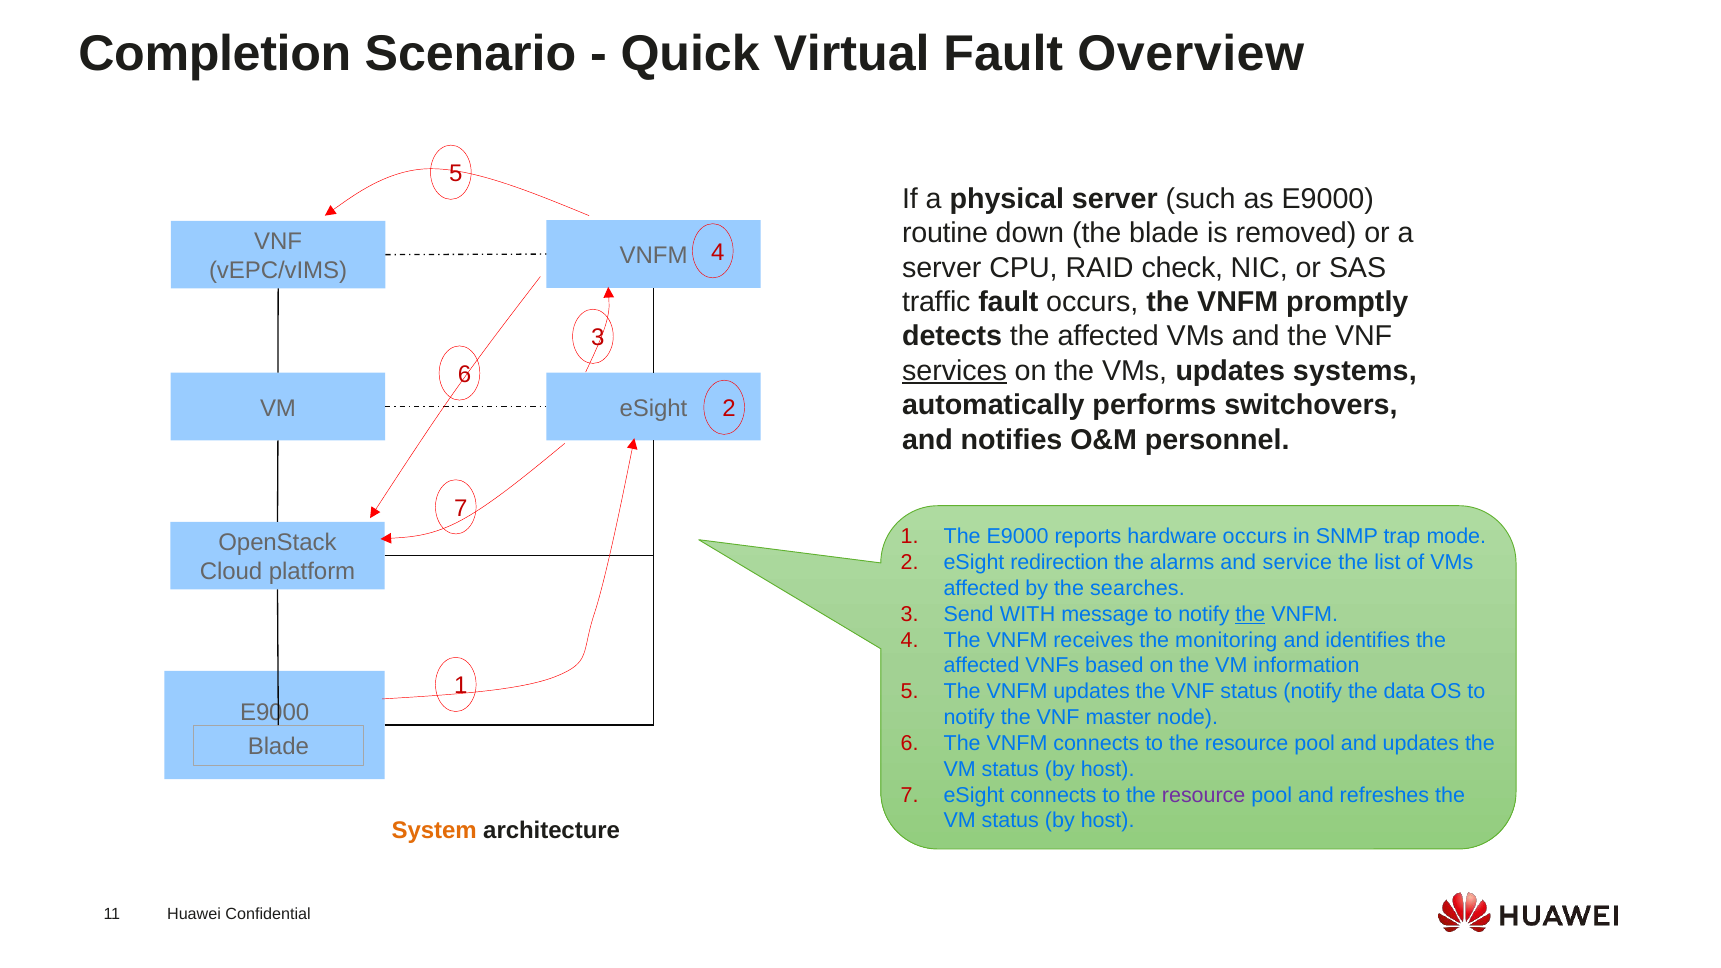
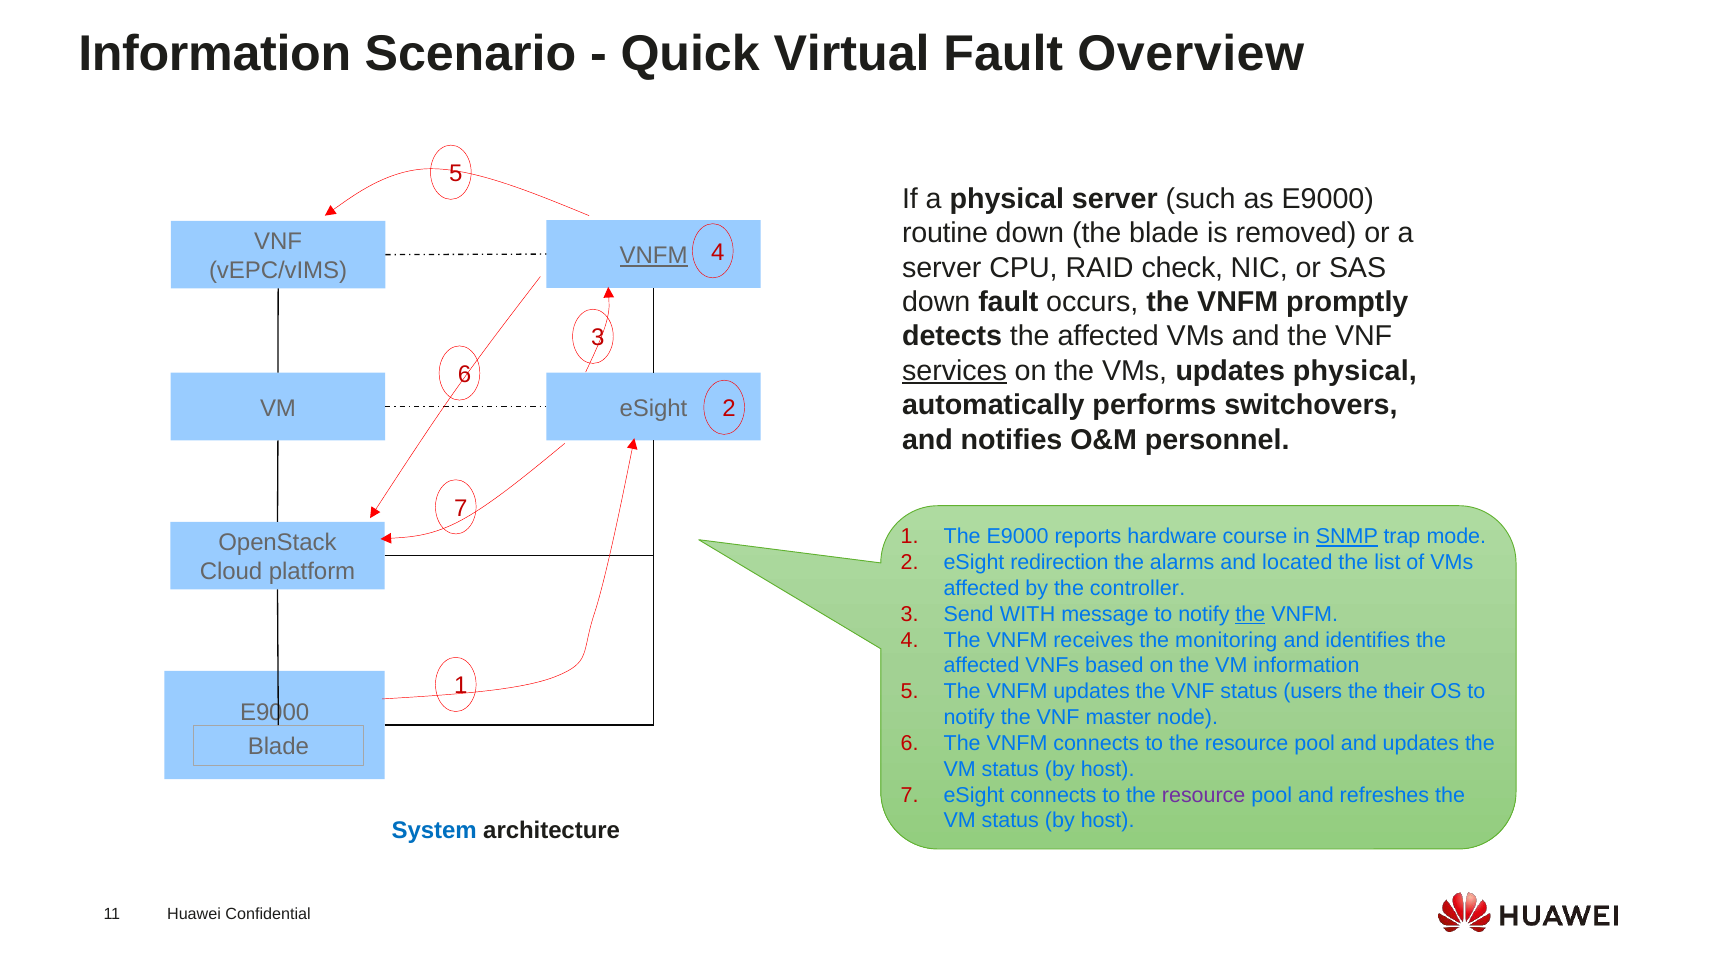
Completion at (215, 54): Completion -> Information
VNFM at (654, 256) underline: none -> present
traffic at (936, 302): traffic -> down
updates systems: systems -> physical
hardware occurs: occurs -> course
SNMP underline: none -> present
service: service -> located
searches: searches -> controller
status notify: notify -> users
data: data -> their
System colour: orange -> blue
